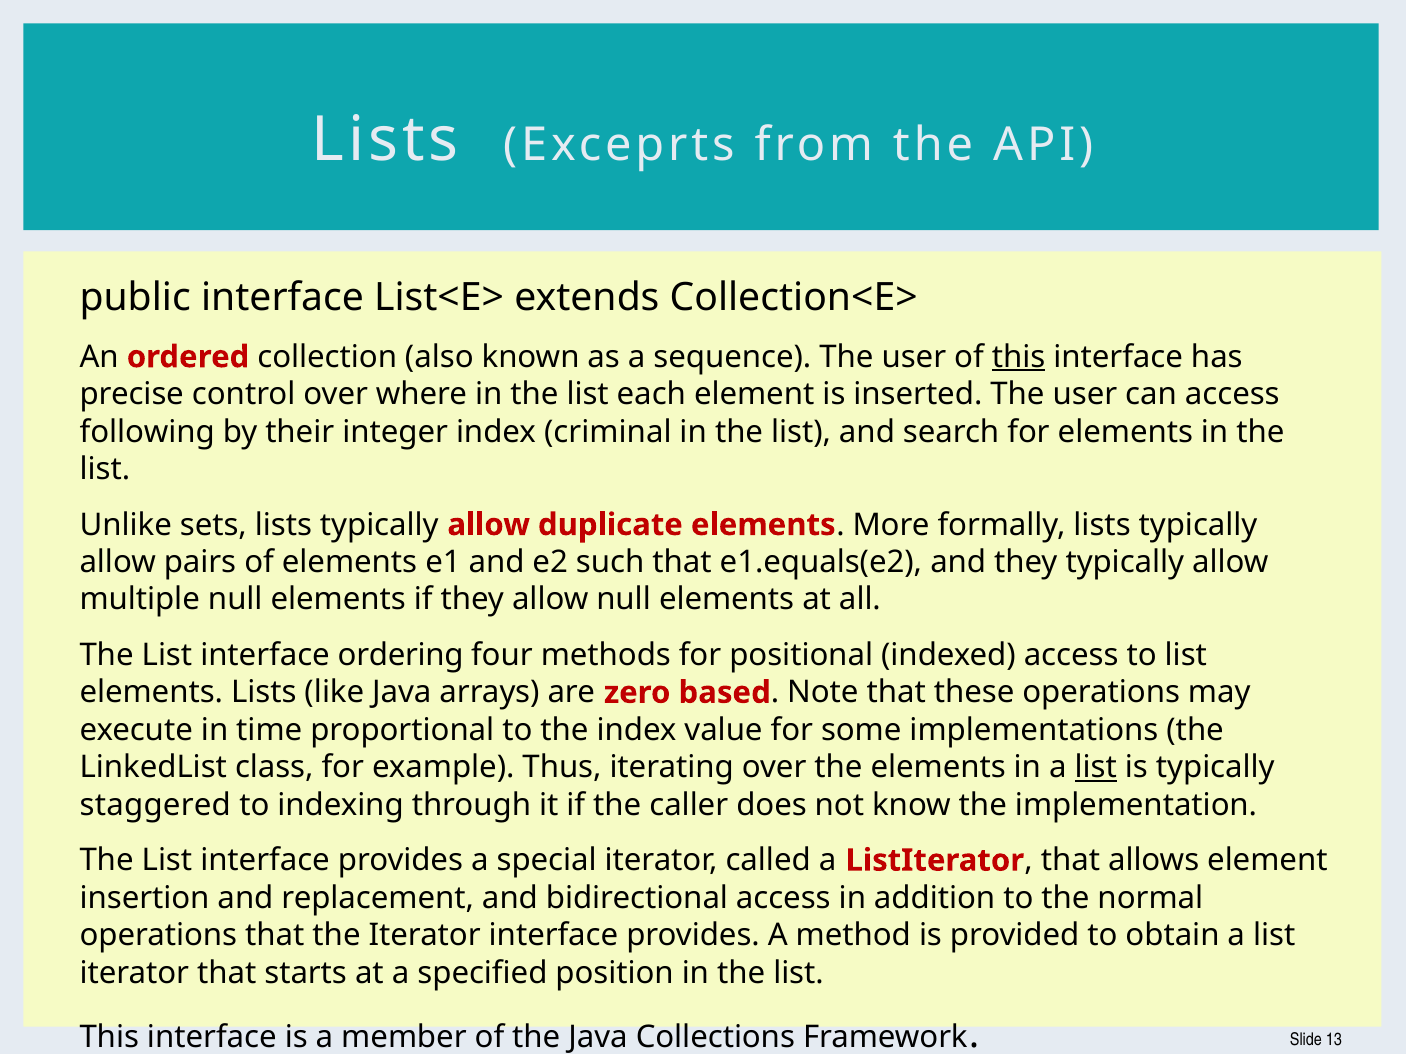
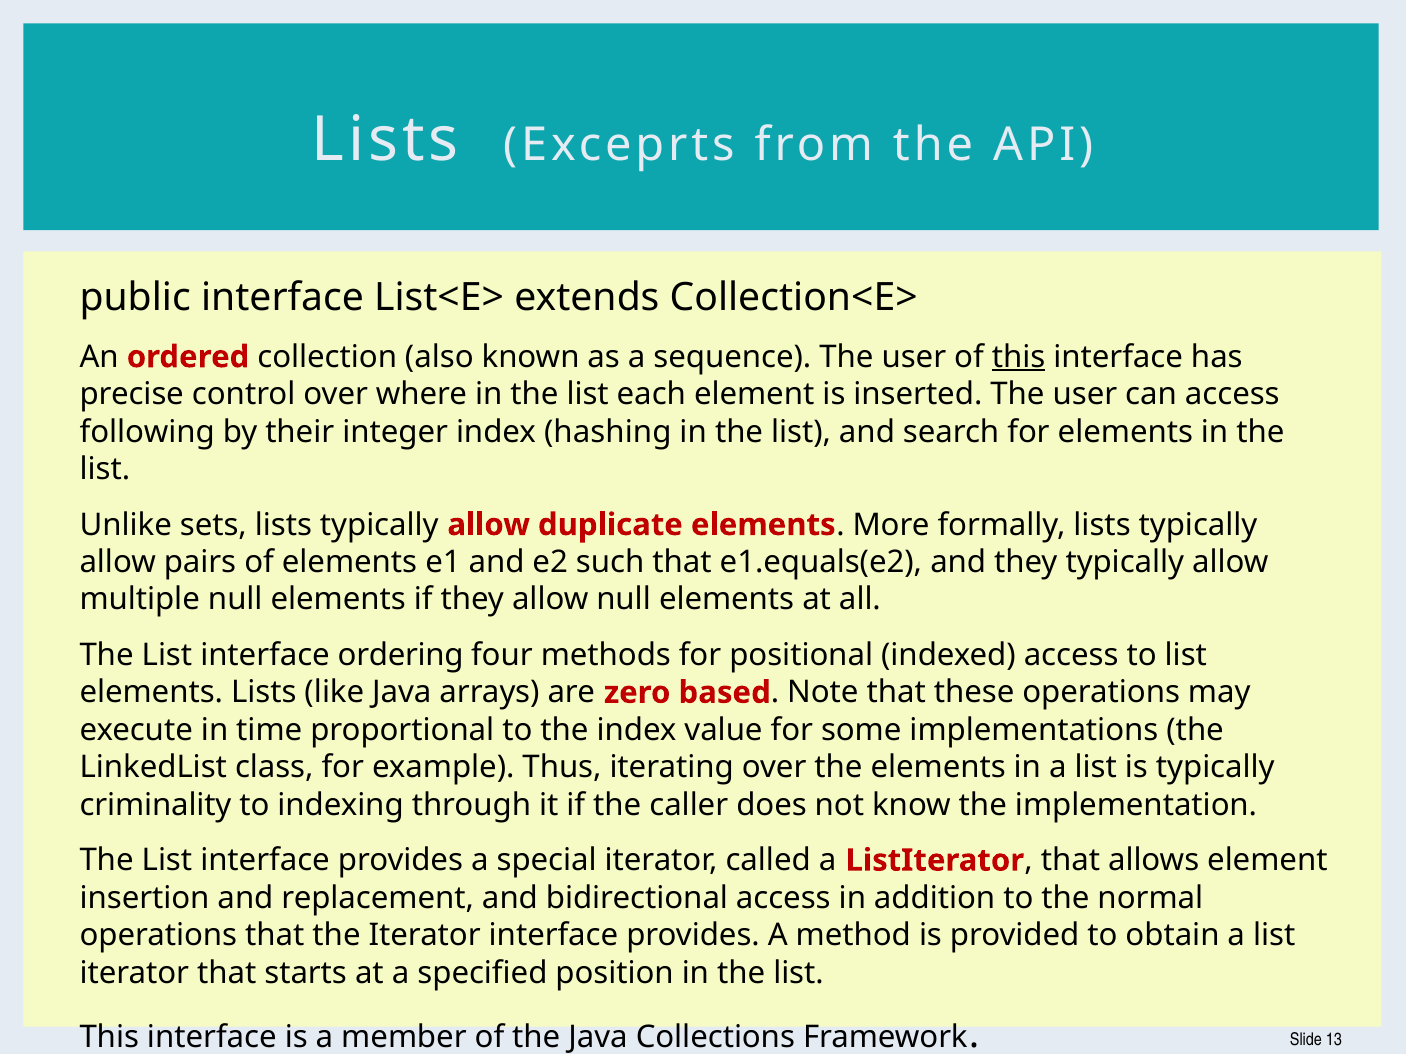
criminal: criminal -> hashing
list at (1096, 768) underline: present -> none
staggered: staggered -> criminality
